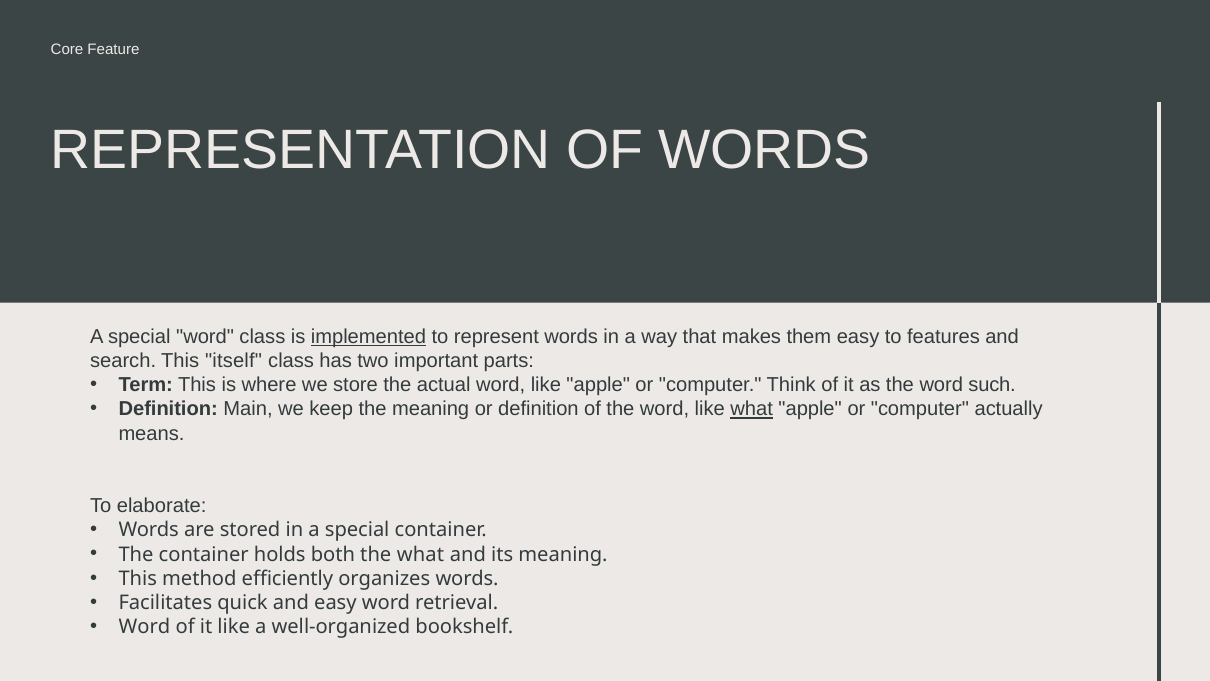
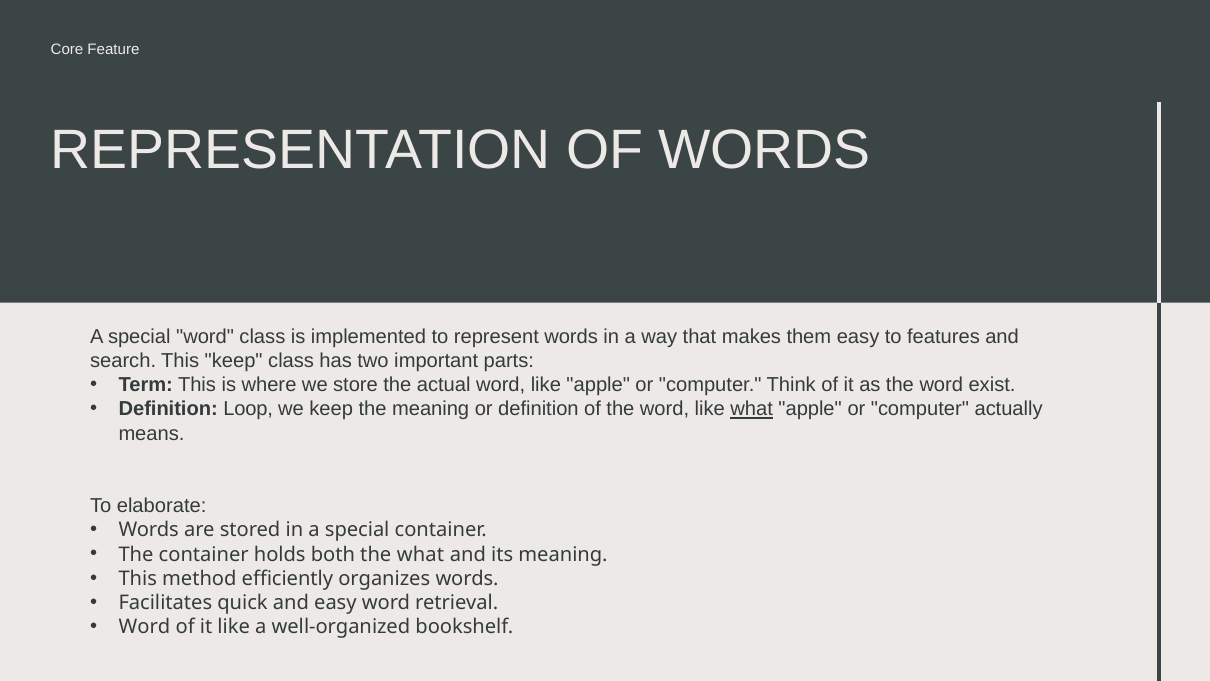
implemented underline: present -> none
This itself: itself -> keep
such: such -> exist
Main: Main -> Loop
